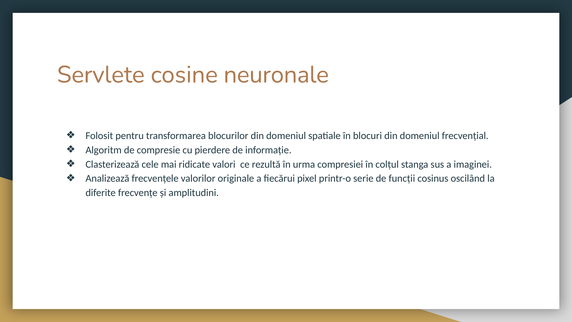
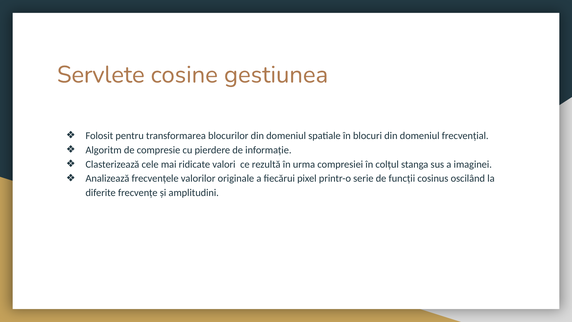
neuronale: neuronale -> gestiunea
